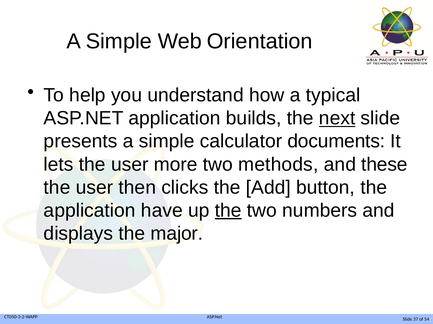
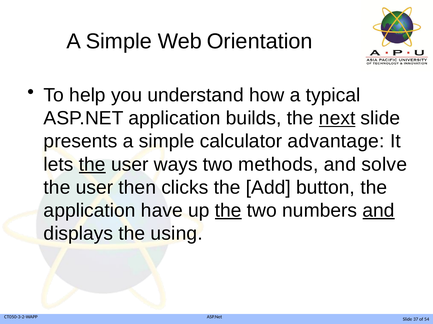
documents: documents -> advantage
the at (92, 165) underline: none -> present
more: more -> ways
these: these -> solve
and at (379, 211) underline: none -> present
major: major -> using
